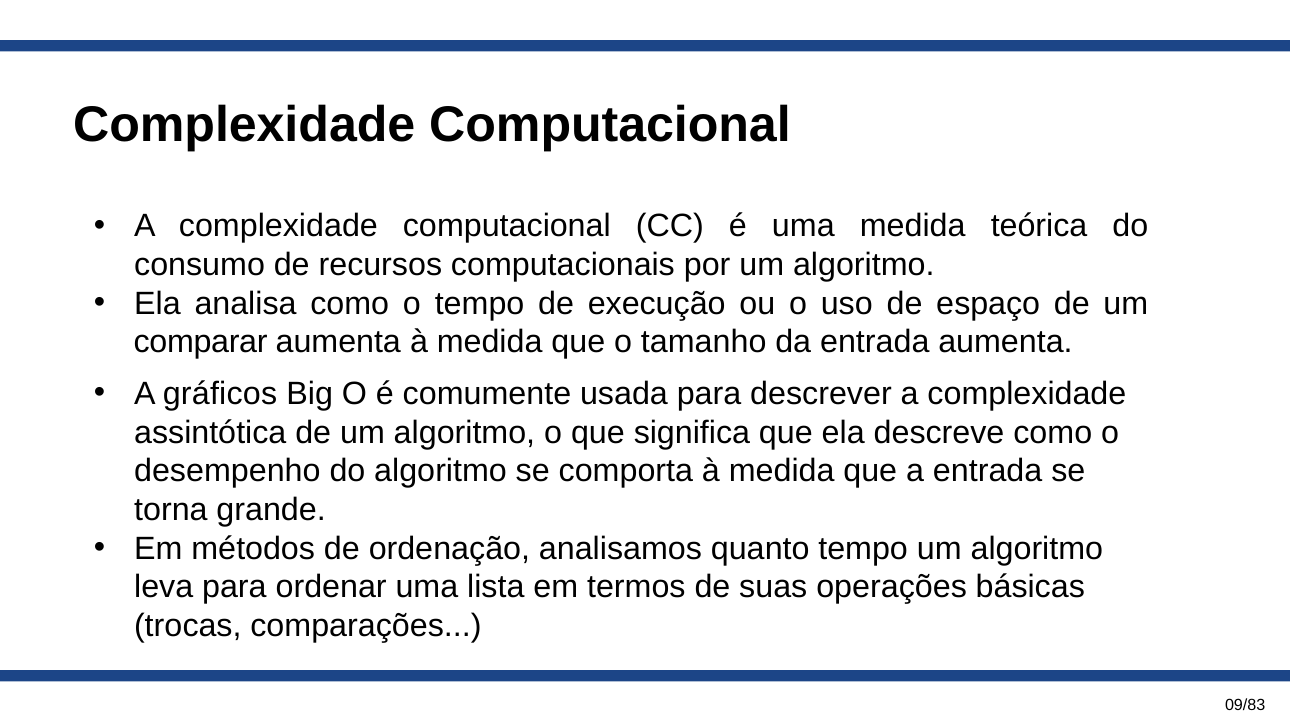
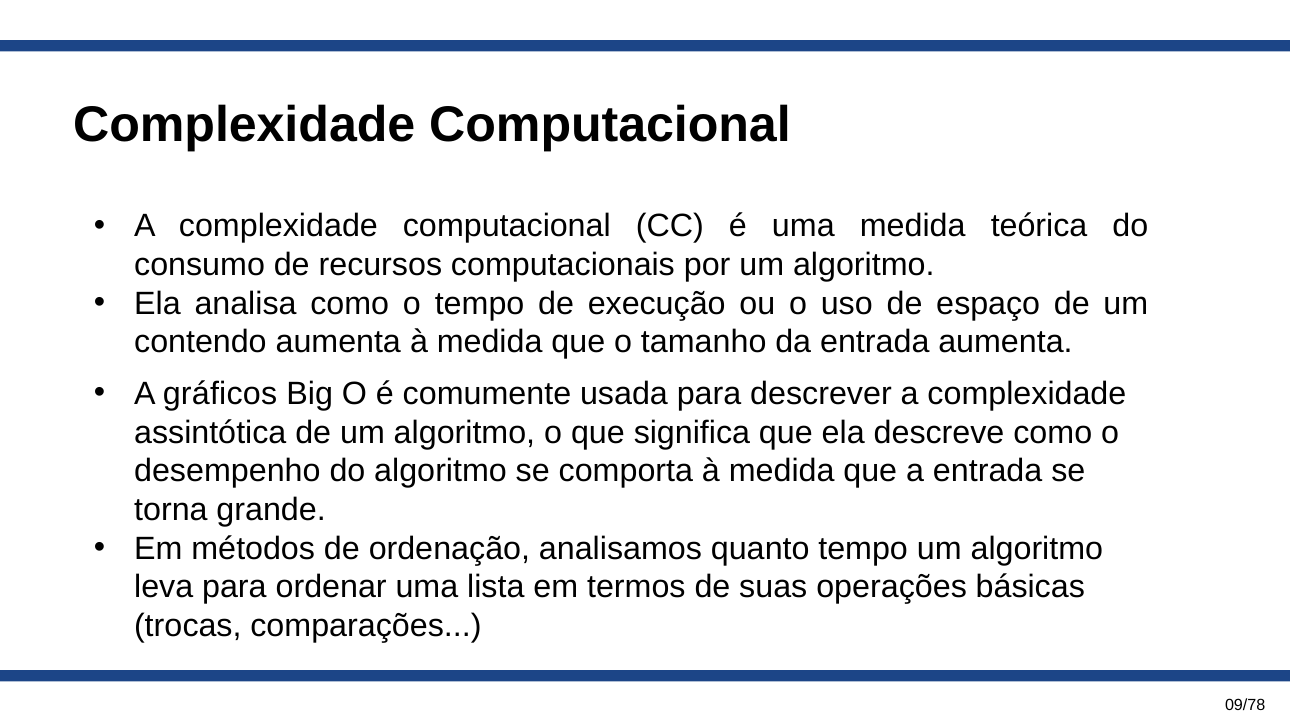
comparar: comparar -> contendo
09/83: 09/83 -> 09/78
